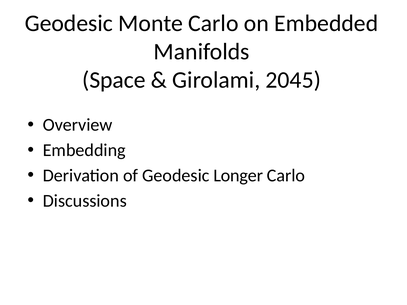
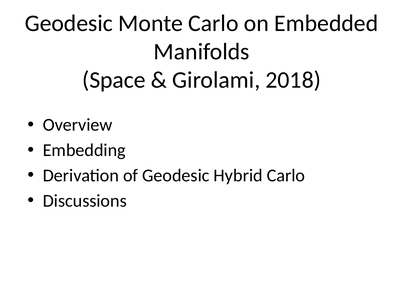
2045: 2045 -> 2018
Longer: Longer -> Hybrid
